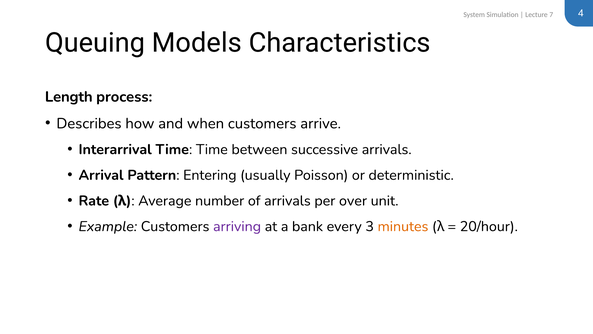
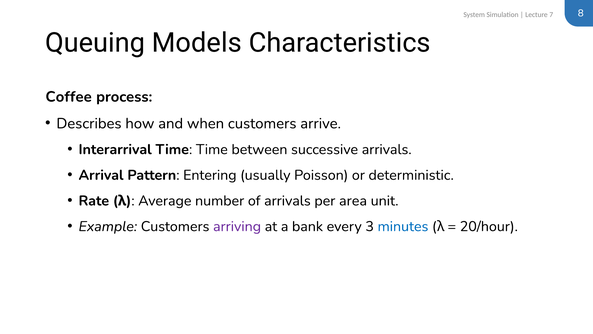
4: 4 -> 8
Length: Length -> Coffee
over: over -> area
minutes colour: orange -> blue
